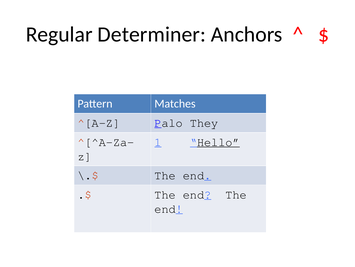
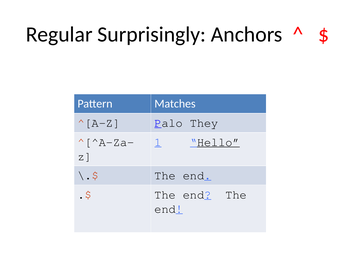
Determiner: Determiner -> Surprisingly
